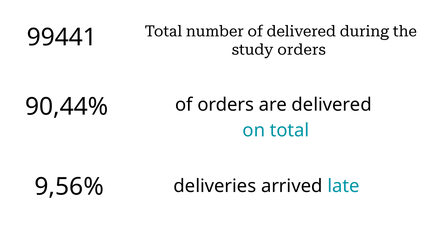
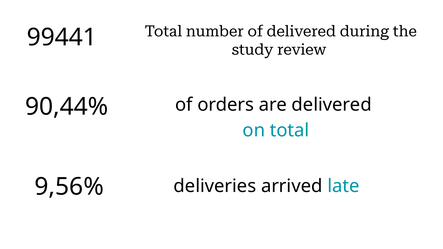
study orders: orders -> review
